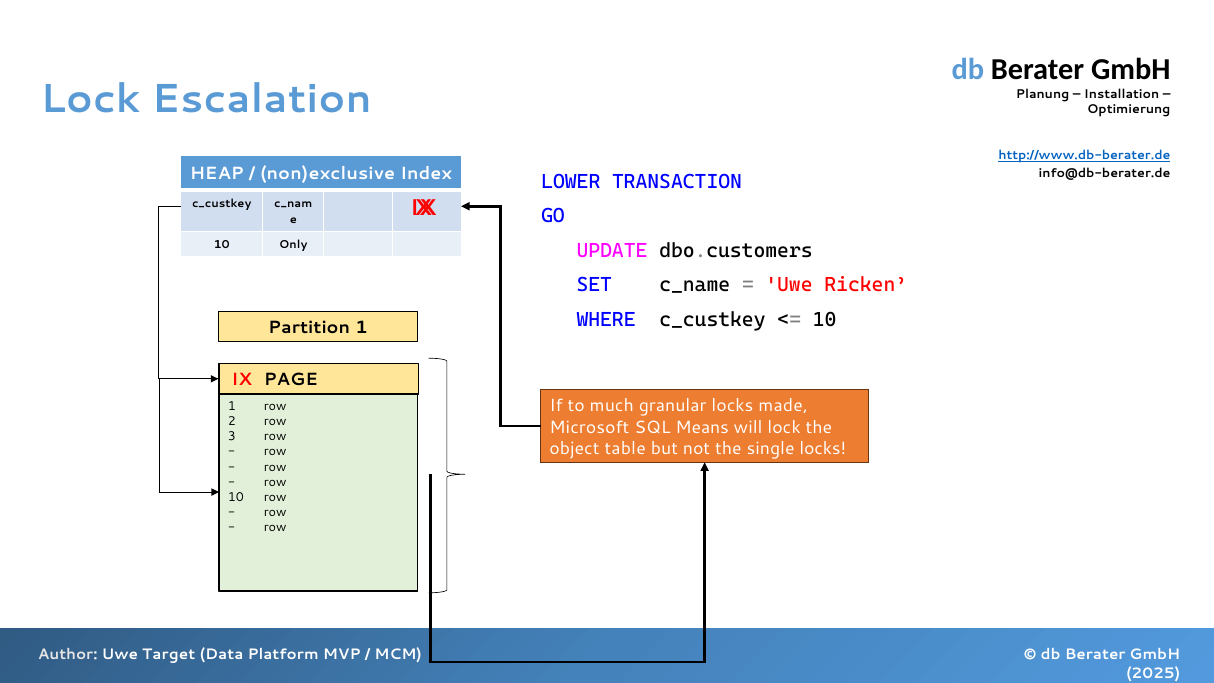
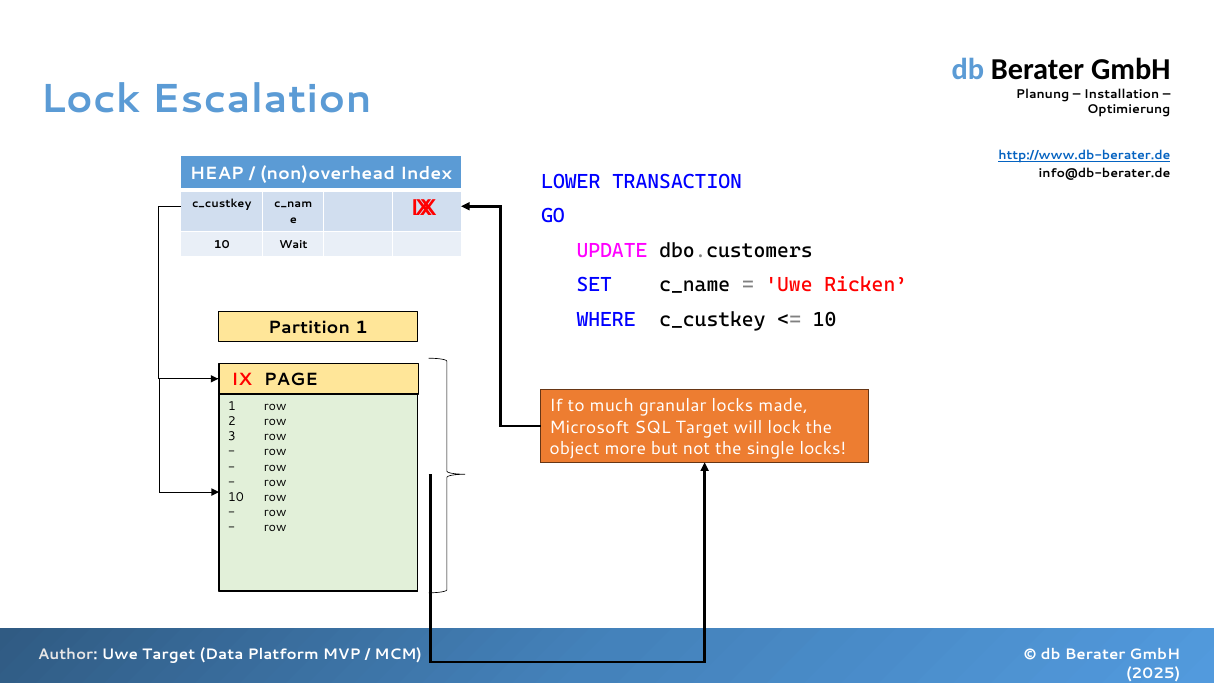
non)exclusive: non)exclusive -> non)overhead
Only: Only -> Wait
SQL Means: Means -> Target
table: table -> more
